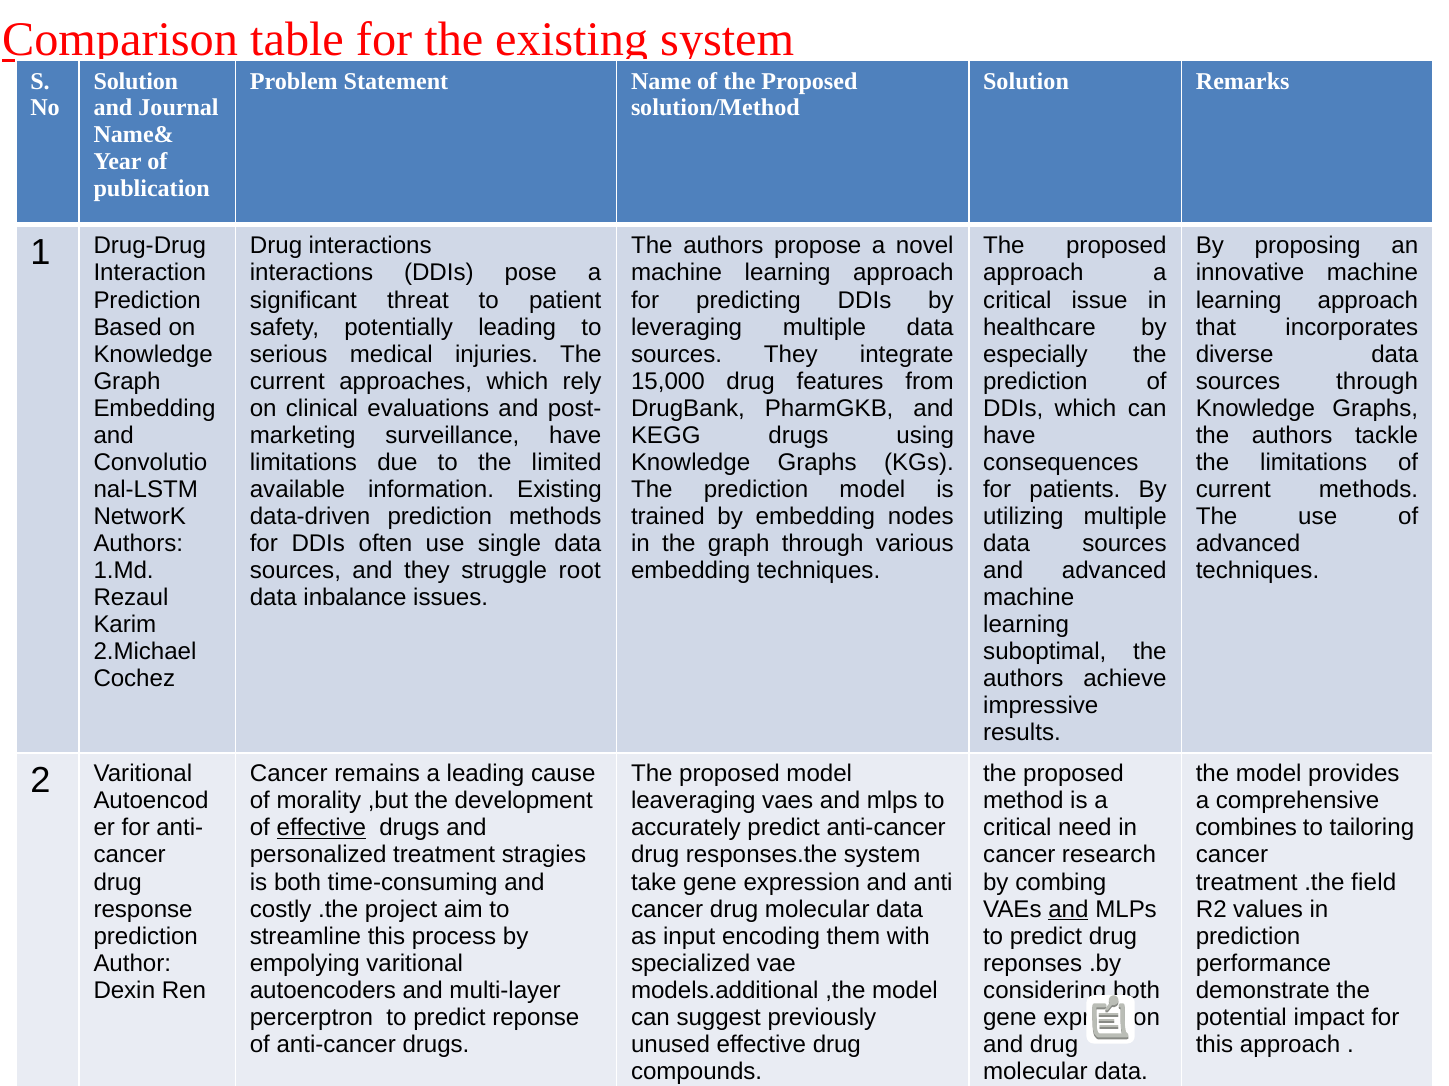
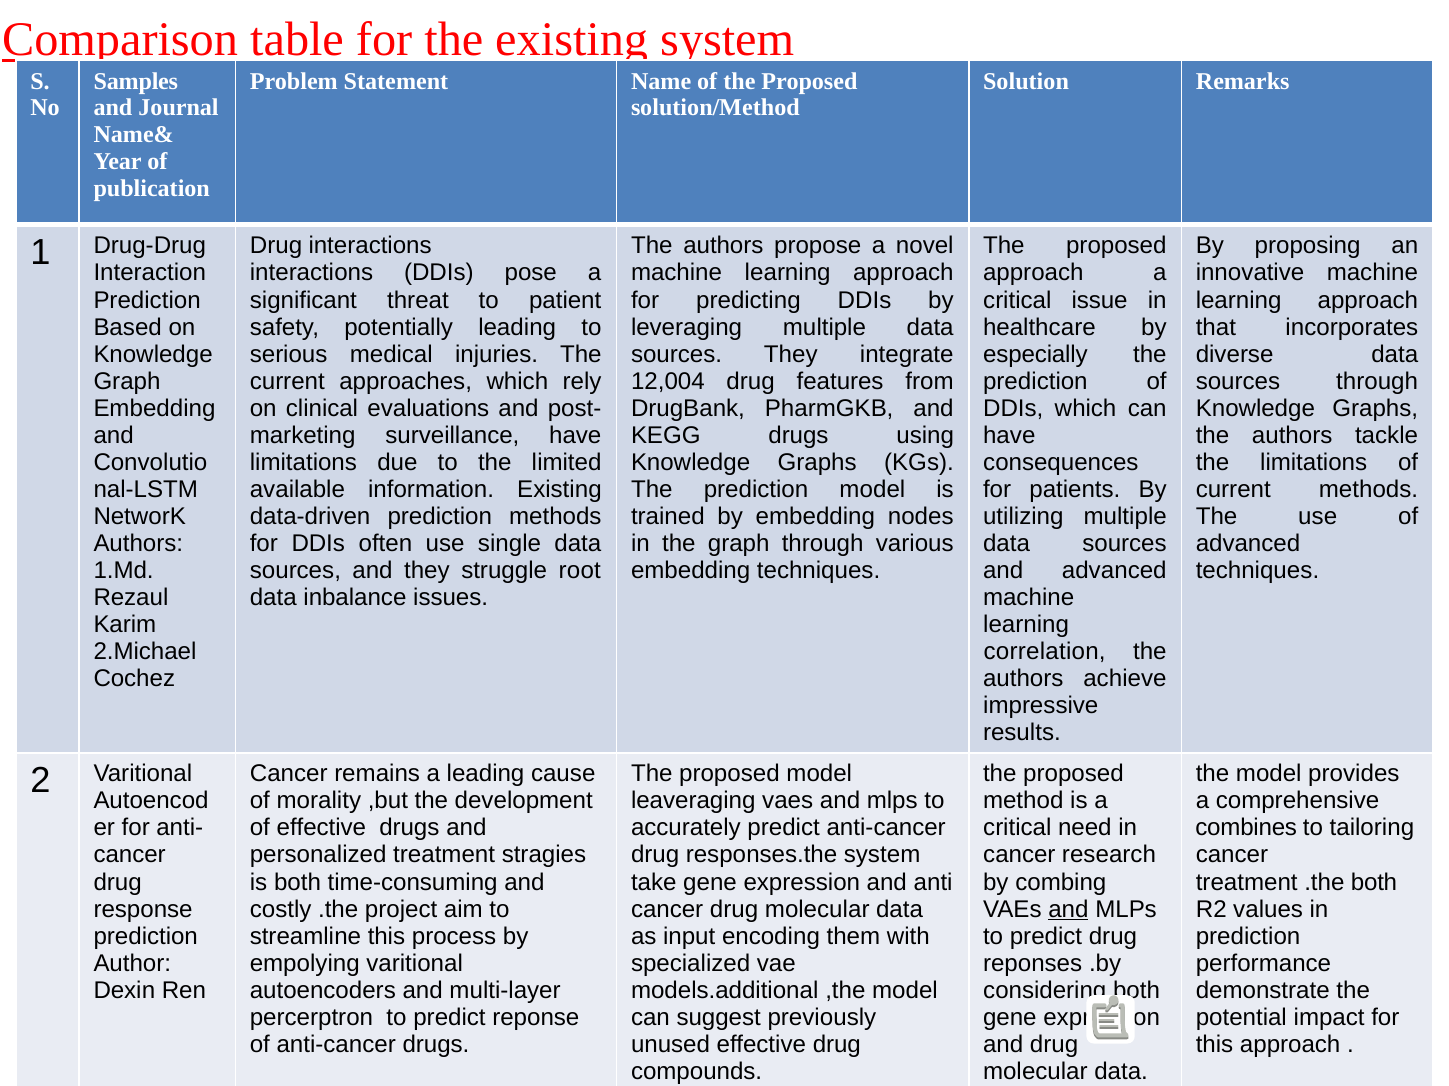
Solution at (136, 81): Solution -> Samples
15,000: 15,000 -> 12,004
suboptimal: suboptimal -> correlation
effective at (321, 829) underline: present -> none
.the field: field -> both
